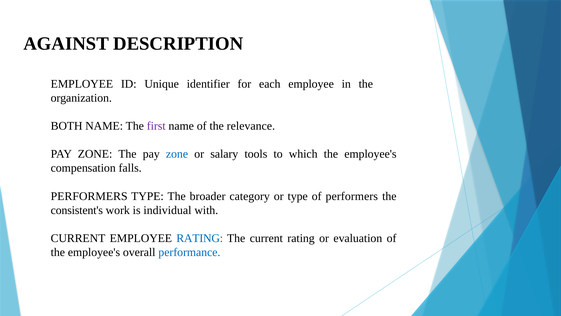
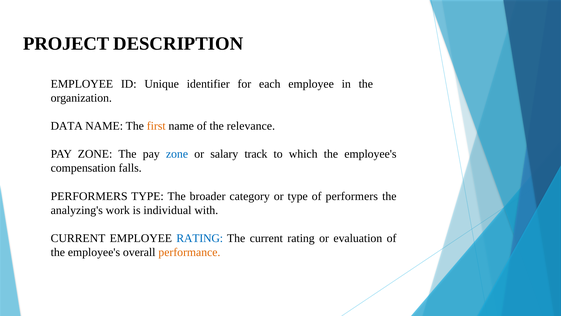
AGAINST: AGAINST -> PROJECT
BOTH: BOTH -> DATA
first colour: purple -> orange
tools: tools -> track
consistent's: consistent's -> analyzing's
performance colour: blue -> orange
